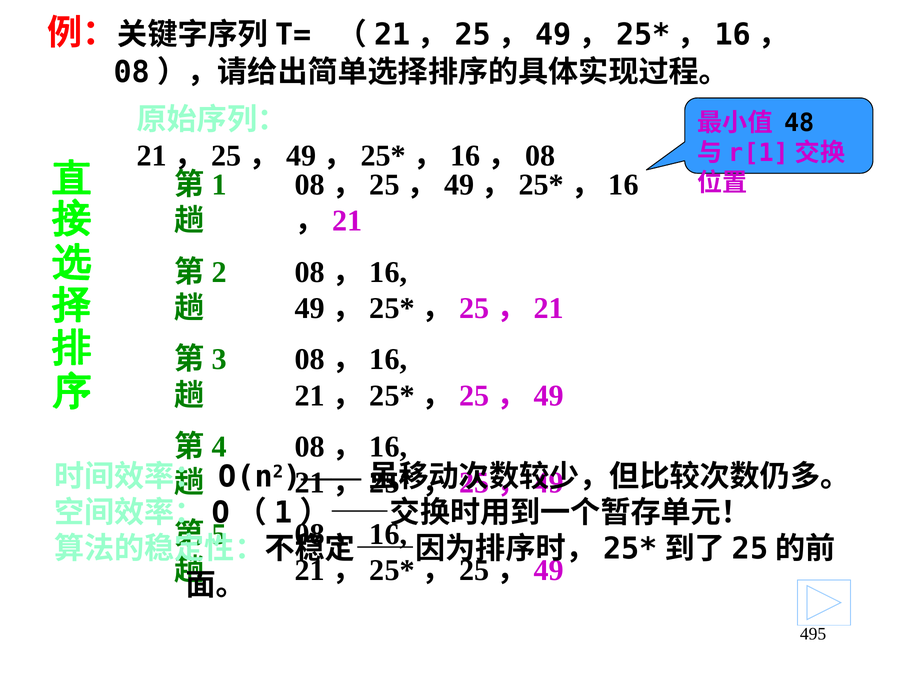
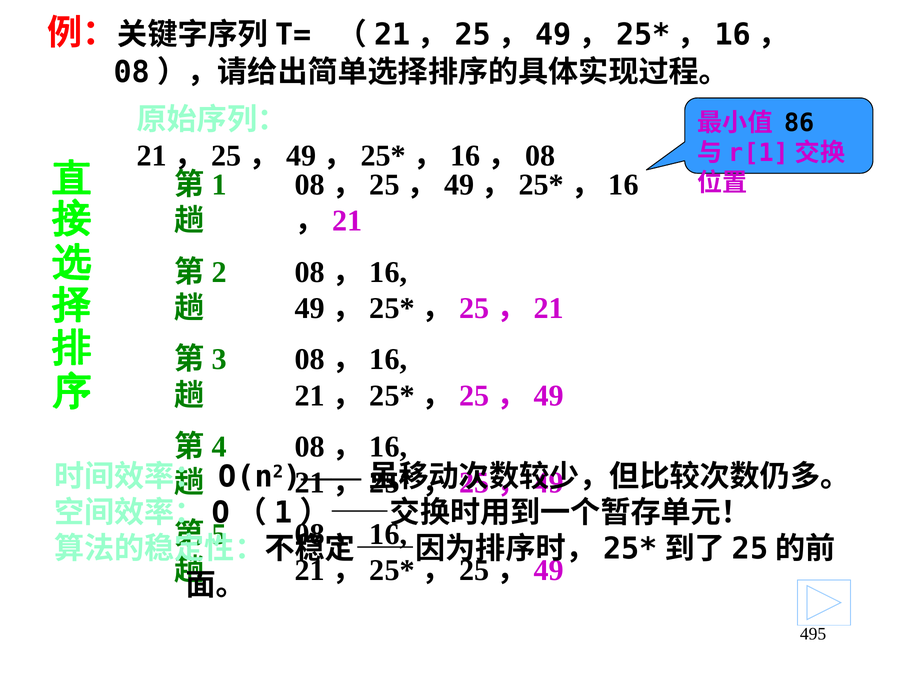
48: 48 -> 86
